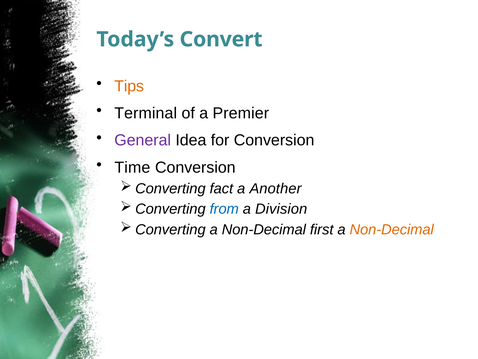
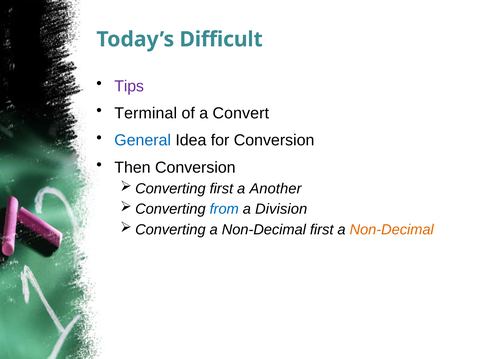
Convert: Convert -> Difficult
Tips colour: orange -> purple
Premier: Premier -> Convert
General colour: purple -> blue
Time: Time -> Then
fact at (221, 188): fact -> first
